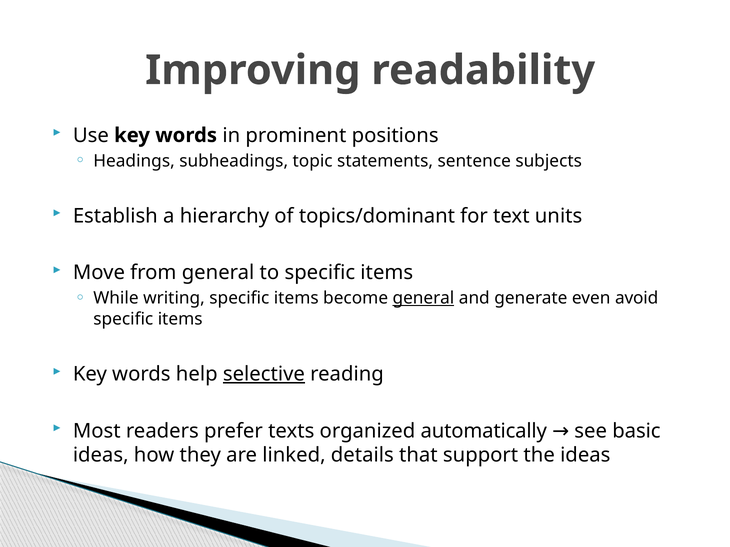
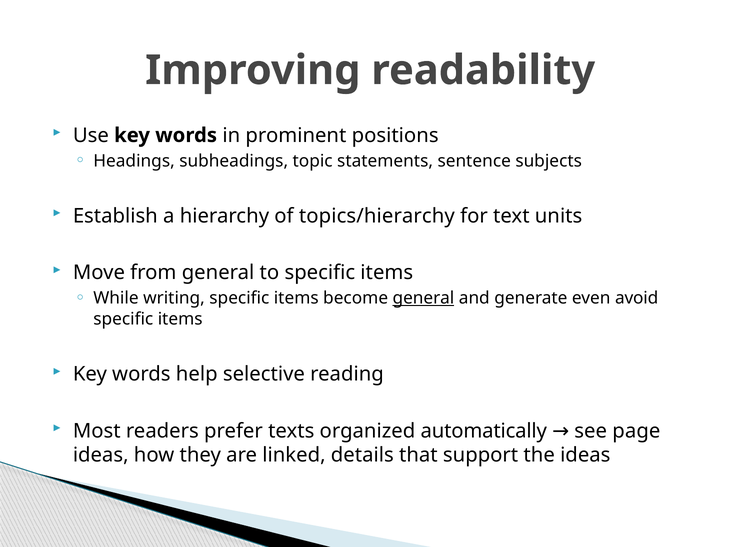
topics/dominant: topics/dominant -> topics/hierarchy
selective underline: present -> none
basic: basic -> page
